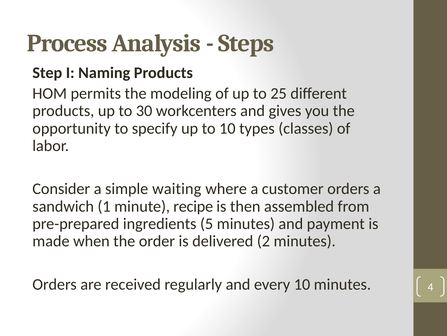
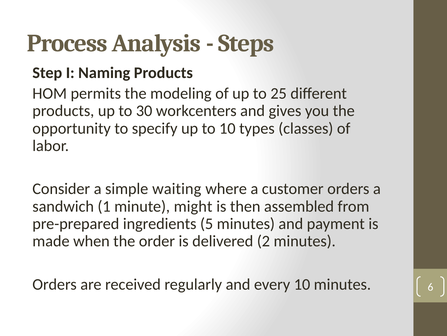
recipe: recipe -> might
4: 4 -> 6
